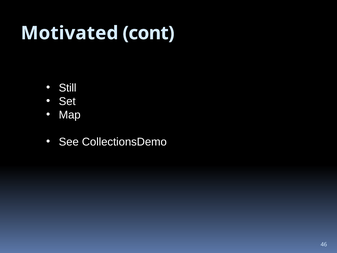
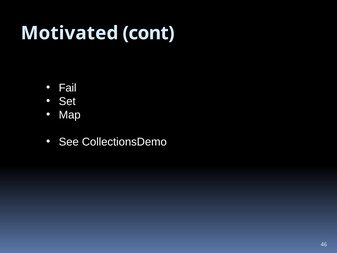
Still: Still -> Fail
